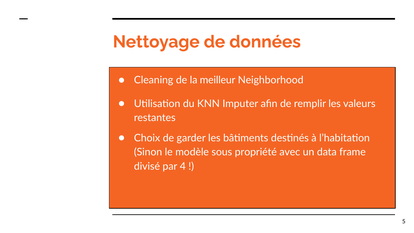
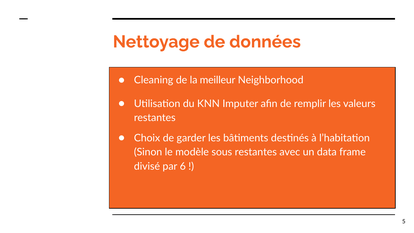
sous propriété: propriété -> restantes
4: 4 -> 6
